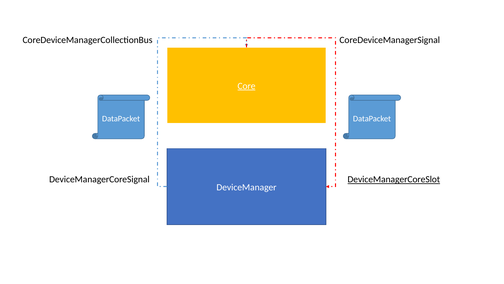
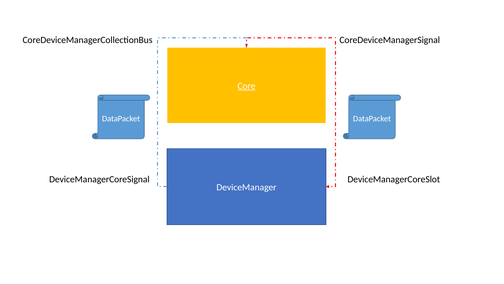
DeviceManagerCoreSlot underline: present -> none
